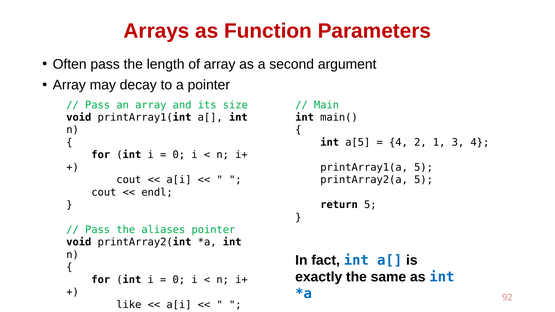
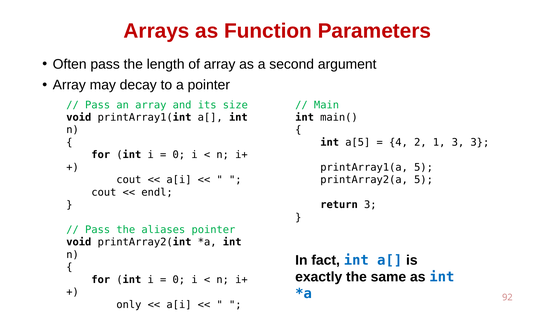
3 4: 4 -> 3
return 5: 5 -> 3
like: like -> only
